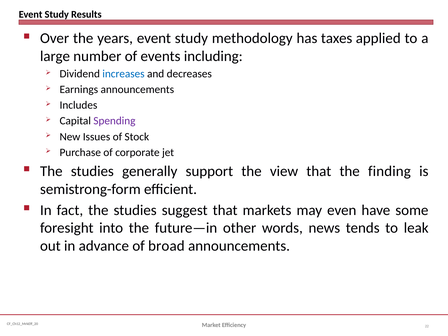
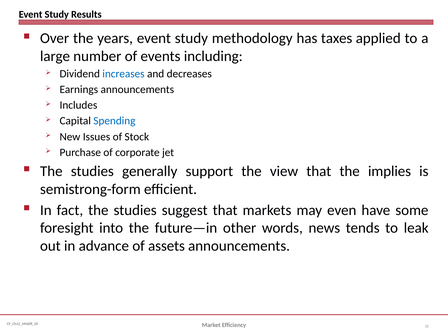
Spending colour: purple -> blue
finding: finding -> implies
broad: broad -> assets
